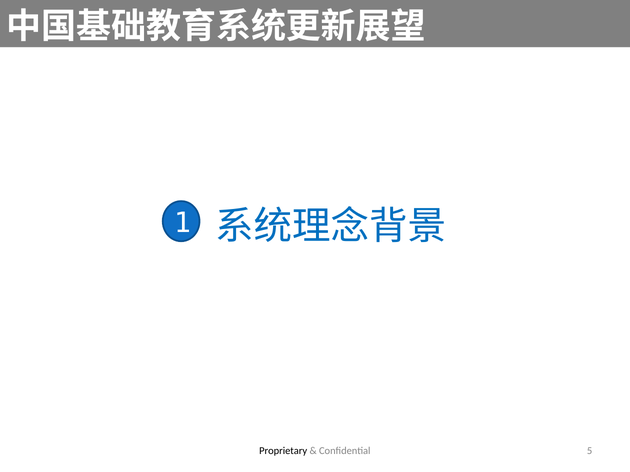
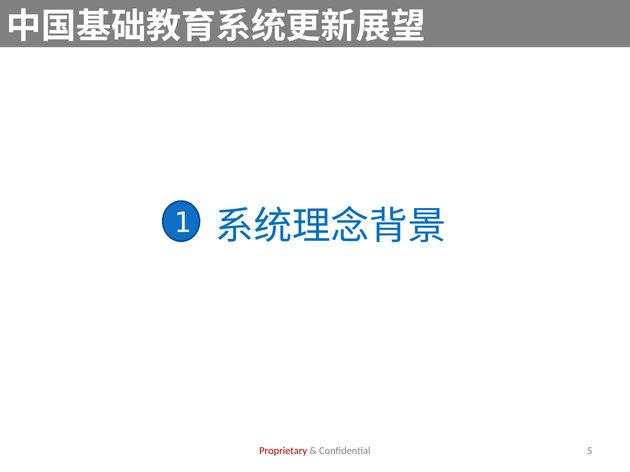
Proprietary colour: black -> red
